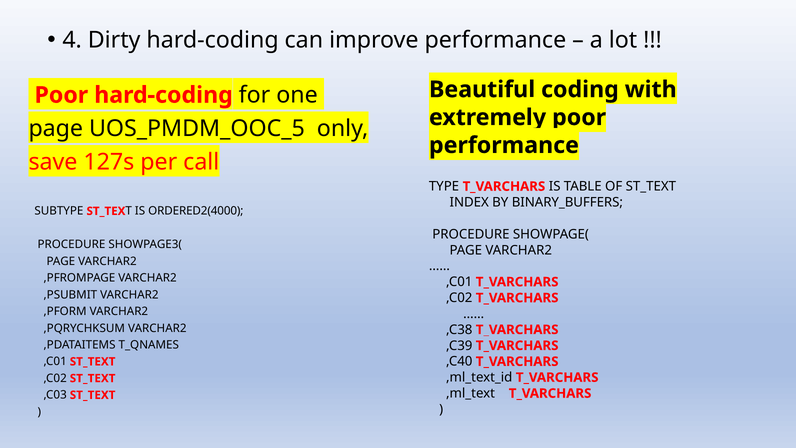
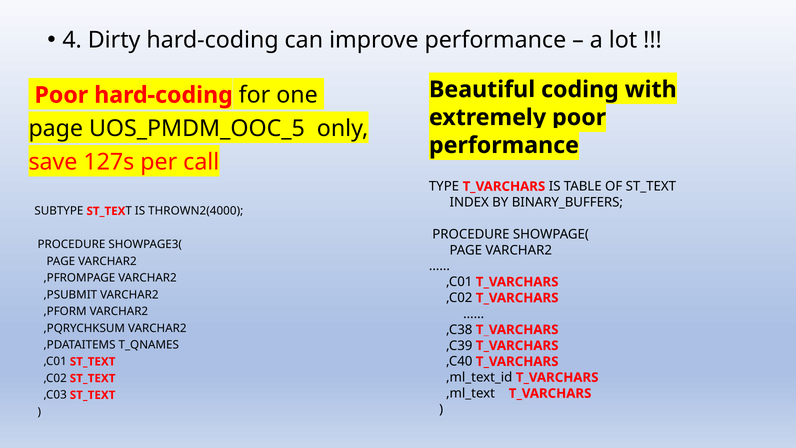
ORDERED2(4000: ORDERED2(4000 -> THROWN2(4000
